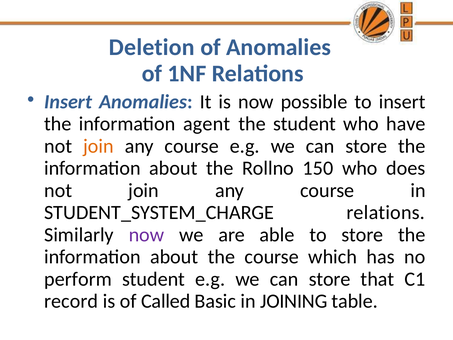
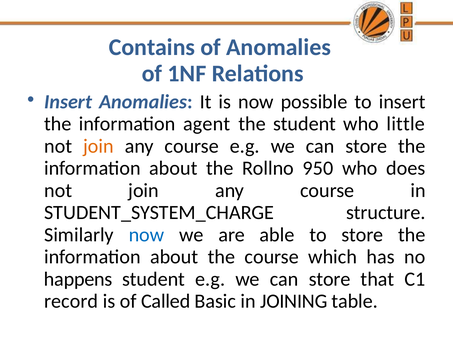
Deletion: Deletion -> Contains
have: have -> little
150: 150 -> 950
STUDENT_SYSTEM_CHARGE relations: relations -> structure
now at (146, 235) colour: purple -> blue
perform: perform -> happens
